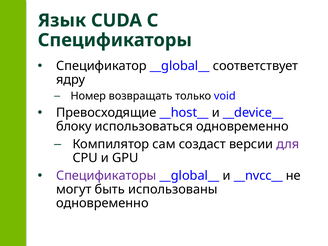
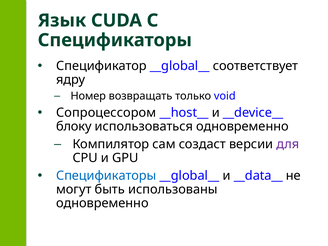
Превосходящие: Превосходящие -> Сопроцессором
Спецификаторы at (106, 176) colour: purple -> blue
__nvcc__: __nvcc__ -> __data__
